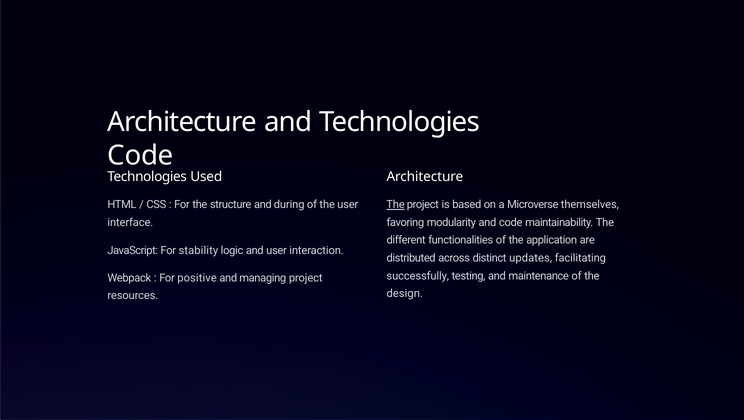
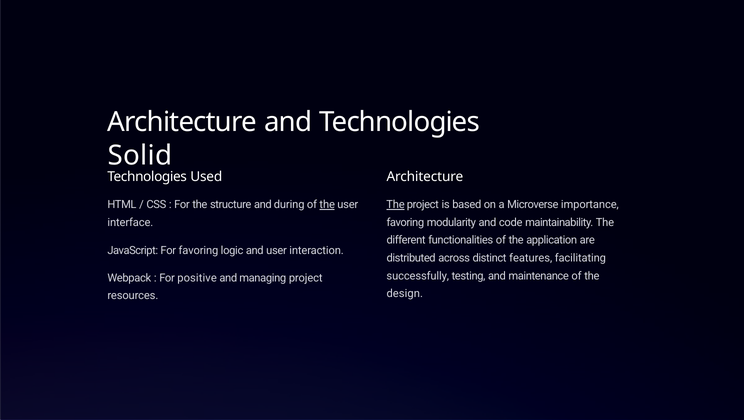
Code at (140, 155): Code -> Solid
the at (327, 204) underline: none -> present
themselves: themselves -> importance
For stability: stability -> favoring
updates: updates -> features
